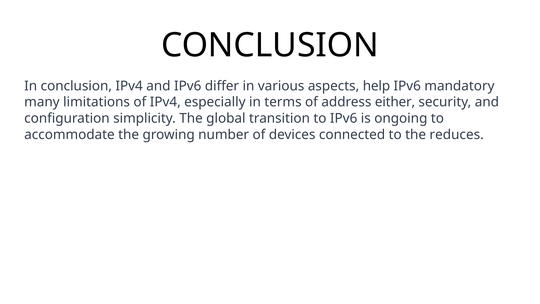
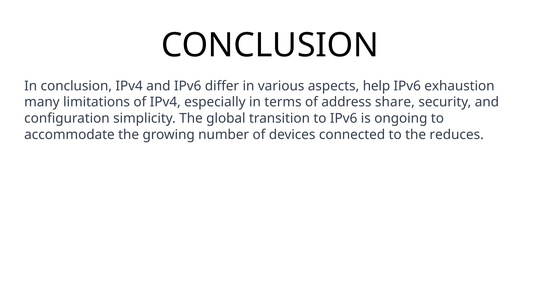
mandatory: mandatory -> exhaustion
either: either -> share
